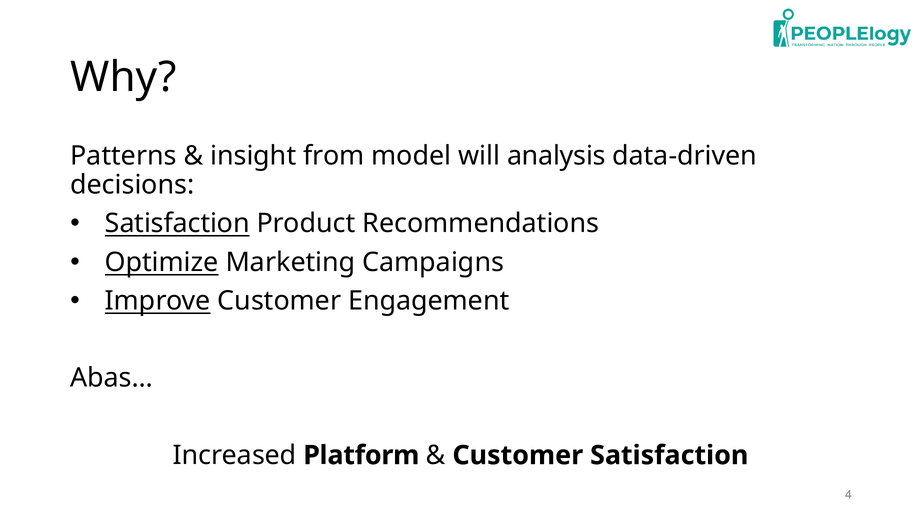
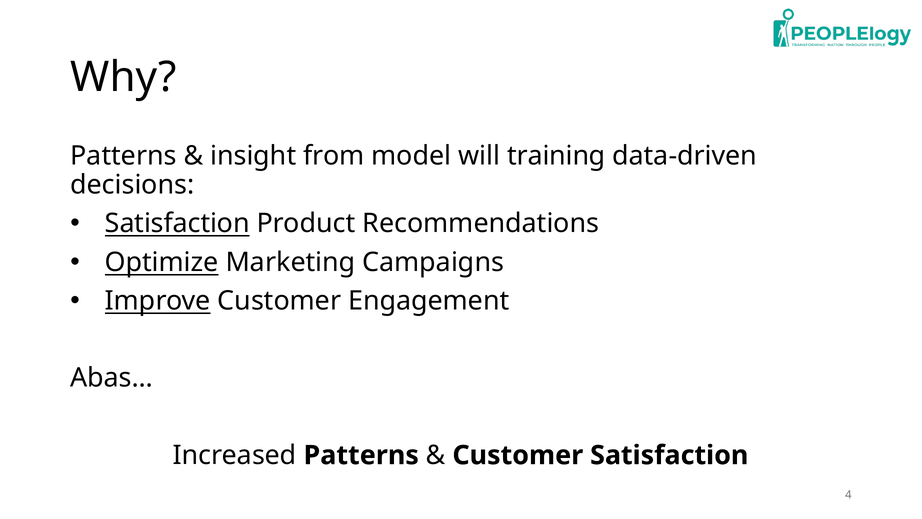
analysis: analysis -> training
Increased Platform: Platform -> Patterns
